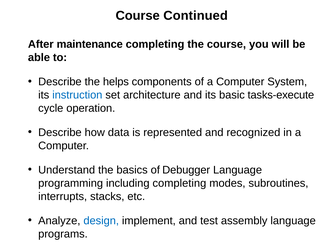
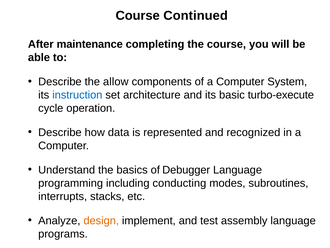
helps: helps -> allow
tasks-execute: tasks-execute -> turbo-execute
including completing: completing -> conducting
design colour: blue -> orange
